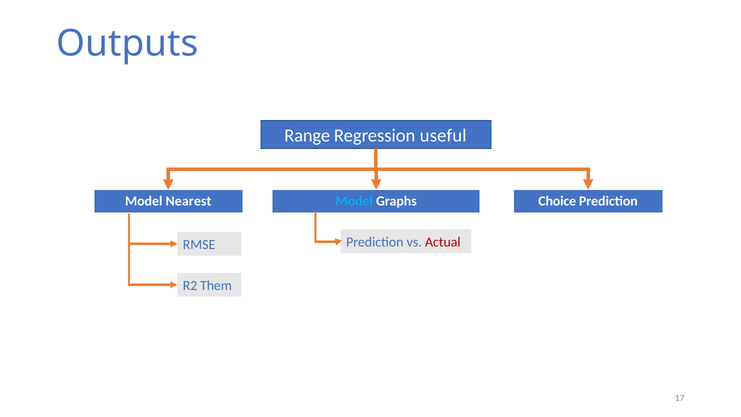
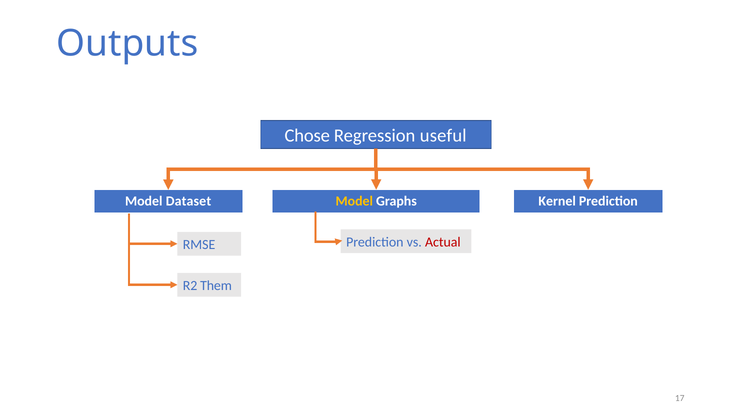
Range: Range -> Chose
Model at (354, 201) colour: light blue -> yellow
Choice: Choice -> Kernel
Nearest: Nearest -> Dataset
